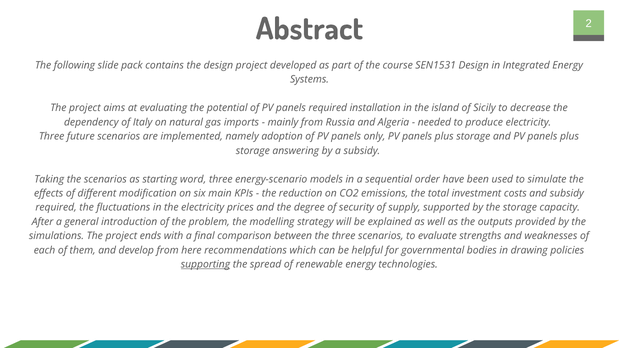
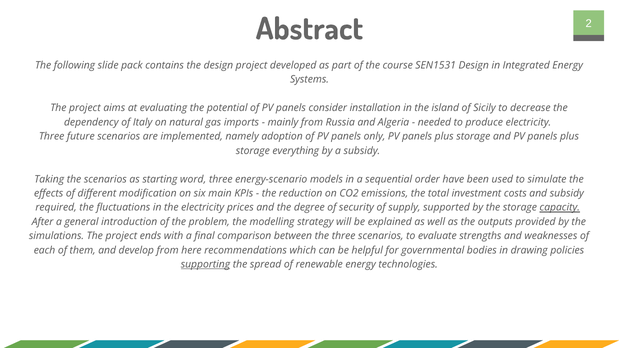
panels required: required -> consider
answering: answering -> everything
capacity underline: none -> present
